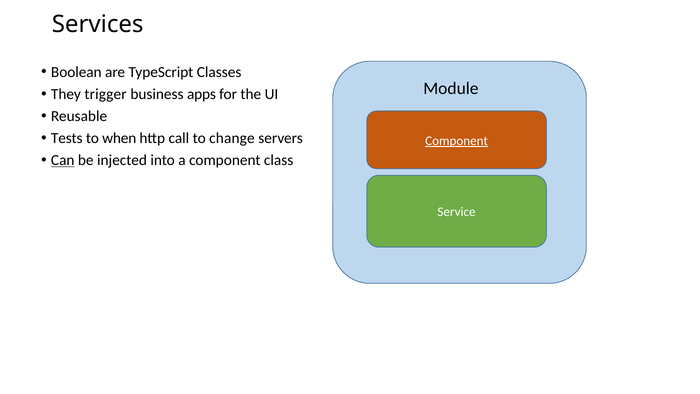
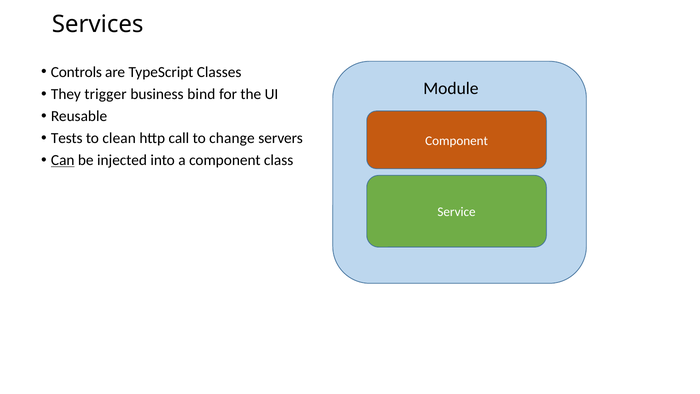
Boolean: Boolean -> Controls
apps: apps -> bind
when: when -> clean
Component at (457, 141) underline: present -> none
